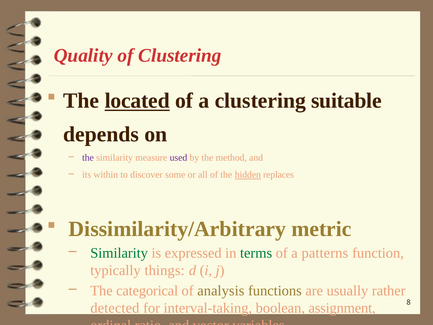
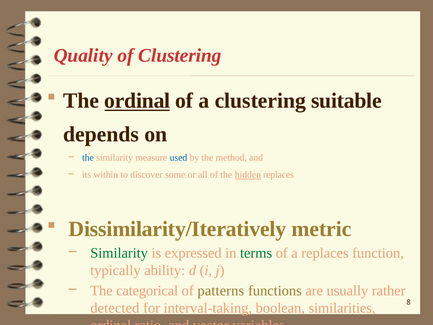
The located: located -> ordinal
the at (88, 158) colour: purple -> blue
used colour: purple -> blue
Dissimilarity/Arbitrary: Dissimilarity/Arbitrary -> Dissimilarity/Iteratively
a patterns: patterns -> replaces
things: things -> ability
analysis: analysis -> patterns
assignment: assignment -> similarities
